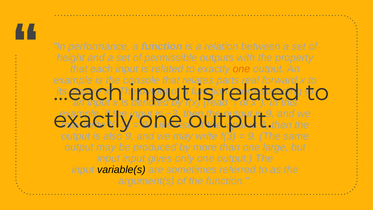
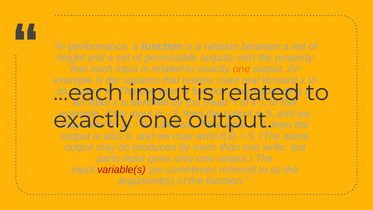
console: console -> squares
parts: parts -> used
one large: large -> write
input at (108, 158): input -> parts
variable(s colour: black -> red
